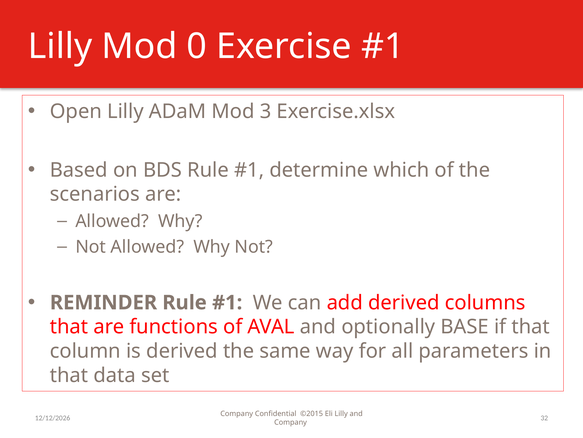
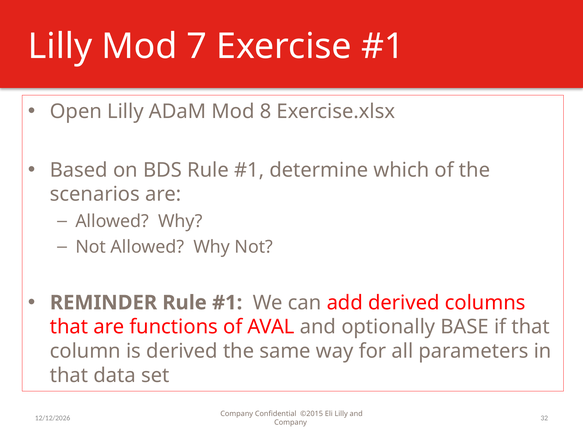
0: 0 -> 7
3: 3 -> 8
